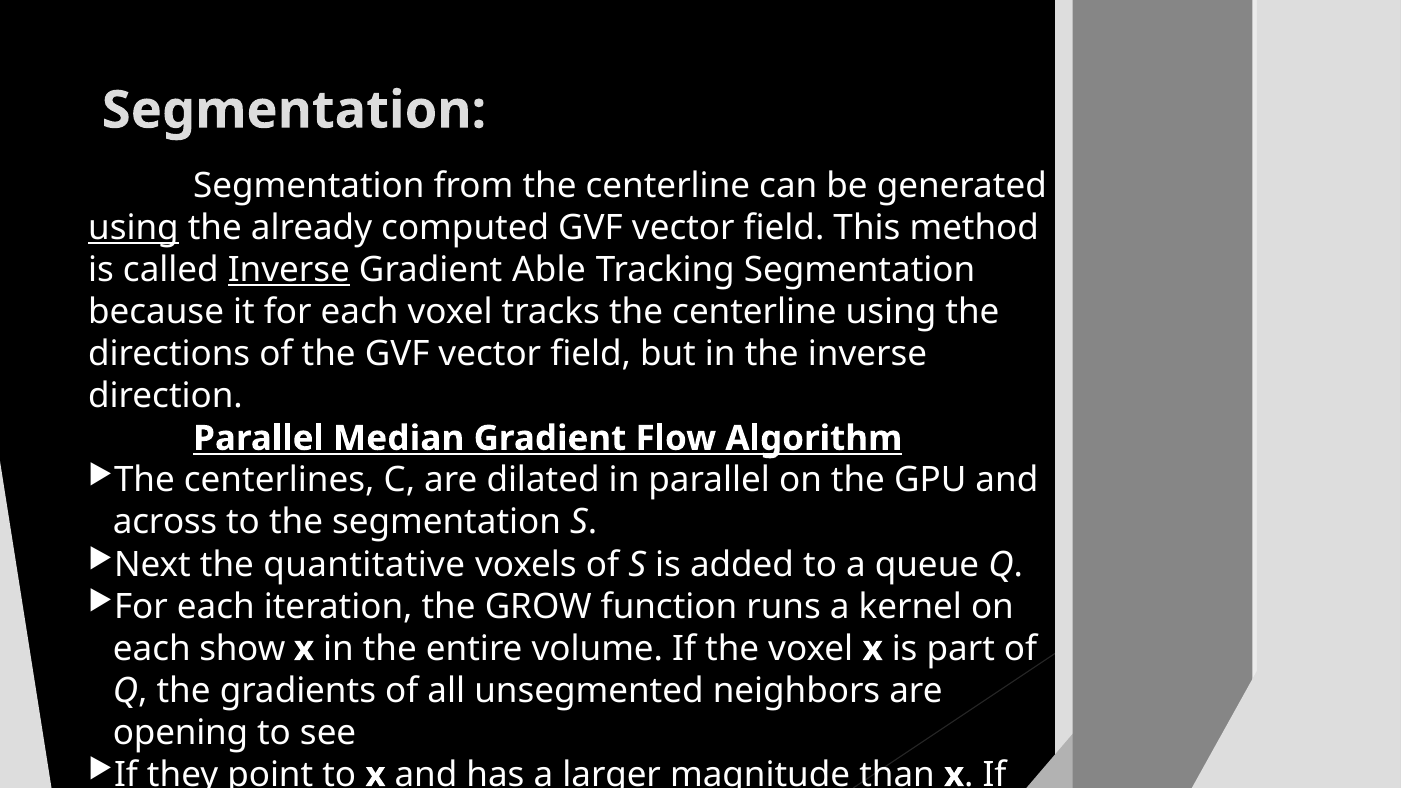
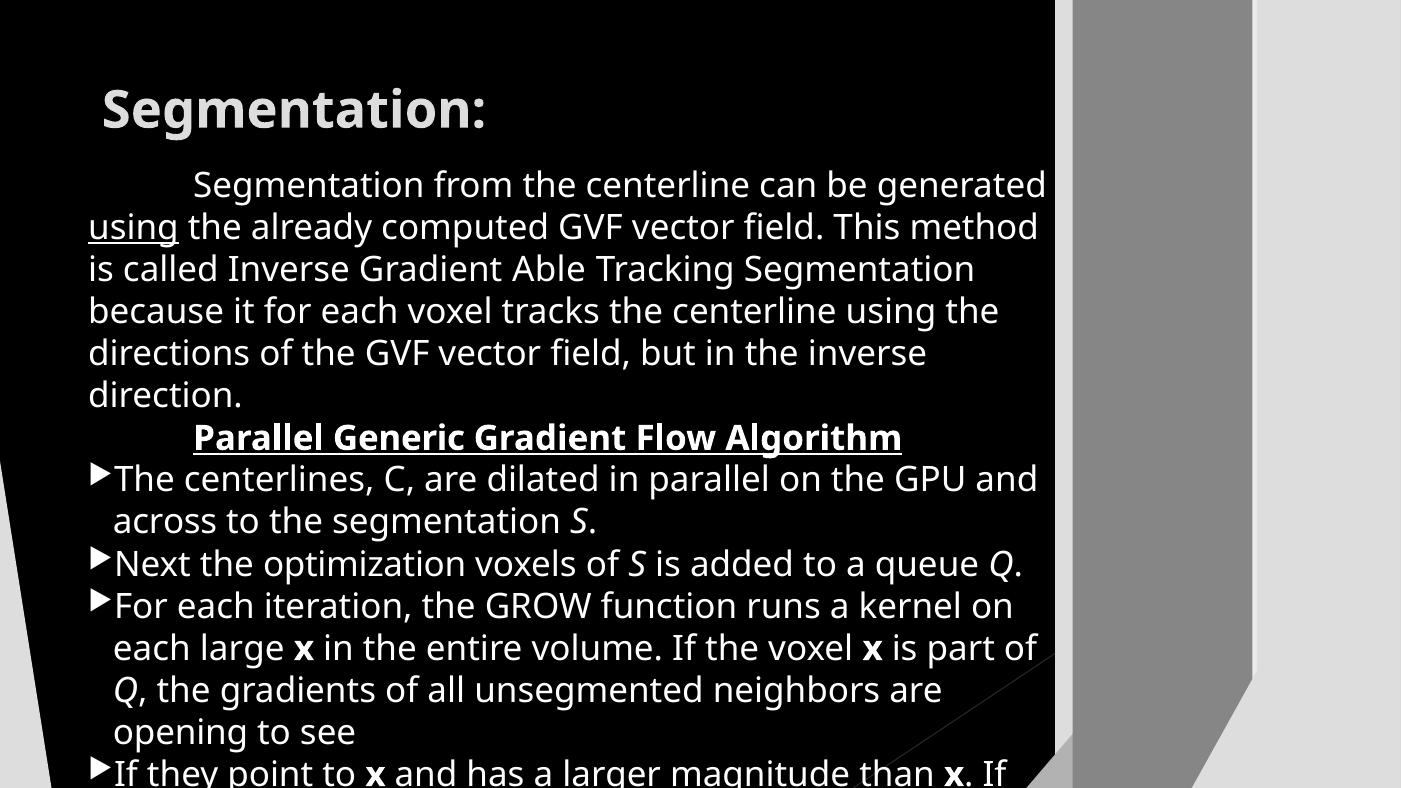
Inverse at (289, 270) underline: present -> none
Median: Median -> Generic
quantitative: quantitative -> optimization
show: show -> large
